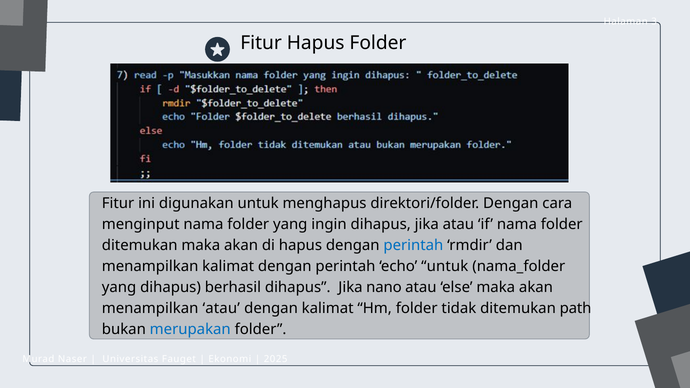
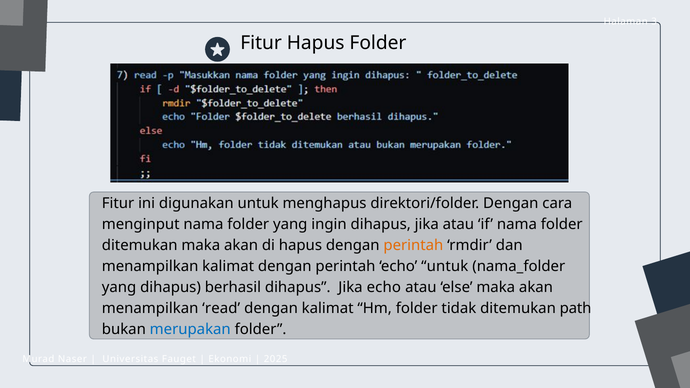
perintah at (413, 245) colour: blue -> orange
Jika nano: nano -> echo
menampilkan atau: atau -> read
